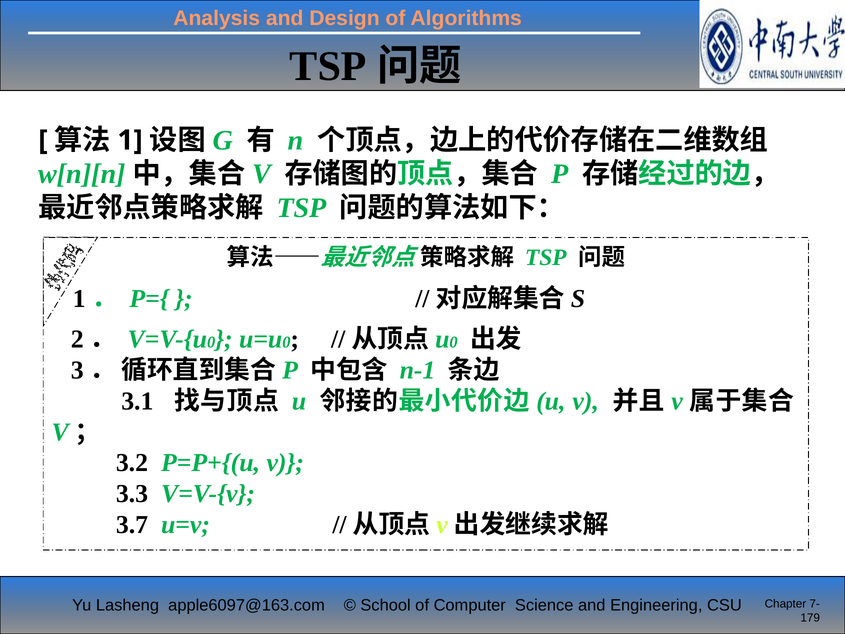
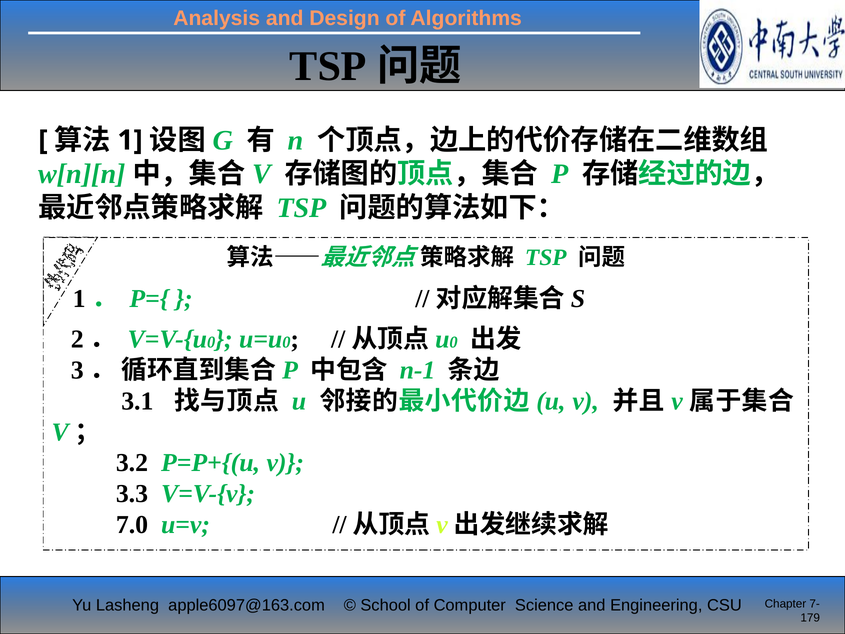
3.7: 3.7 -> 7.0
